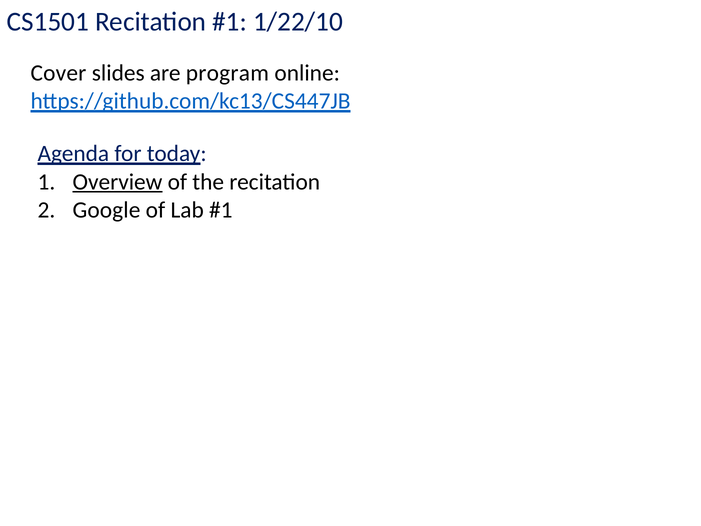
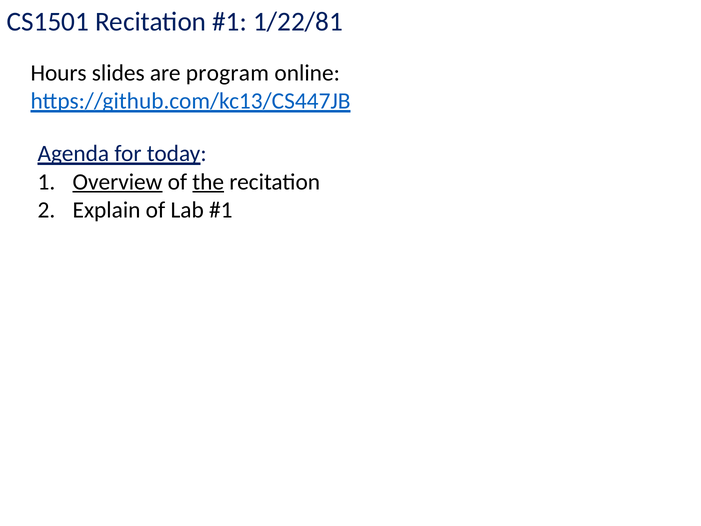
1/22/10: 1/22/10 -> 1/22/81
Cover: Cover -> Hours
the underline: none -> present
Google: Google -> Explain
